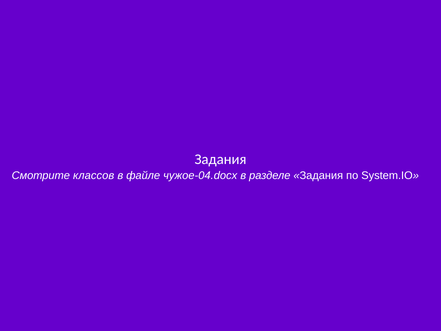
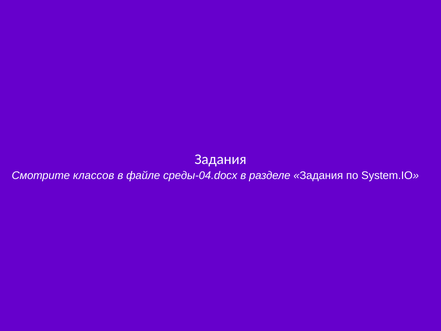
чужое-04.docx: чужое-04.docx -> среды-04.docx
